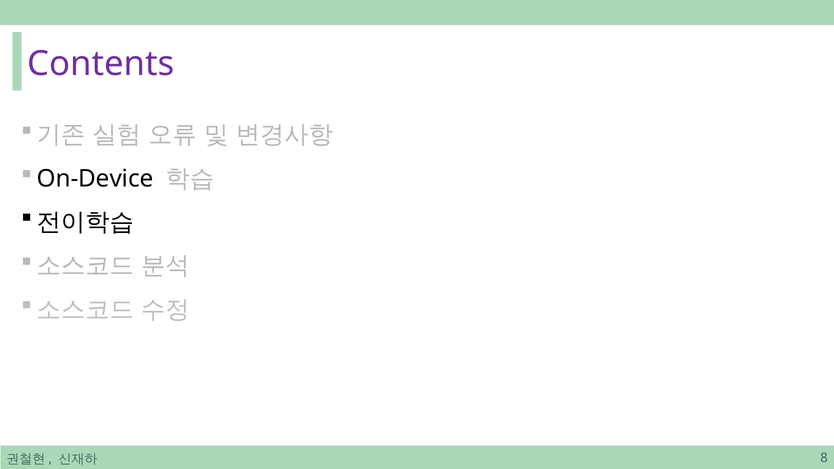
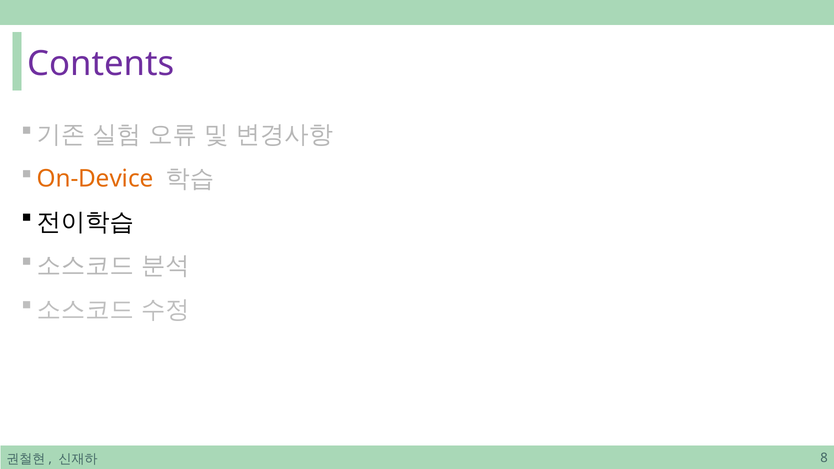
On-Device colour: black -> orange
